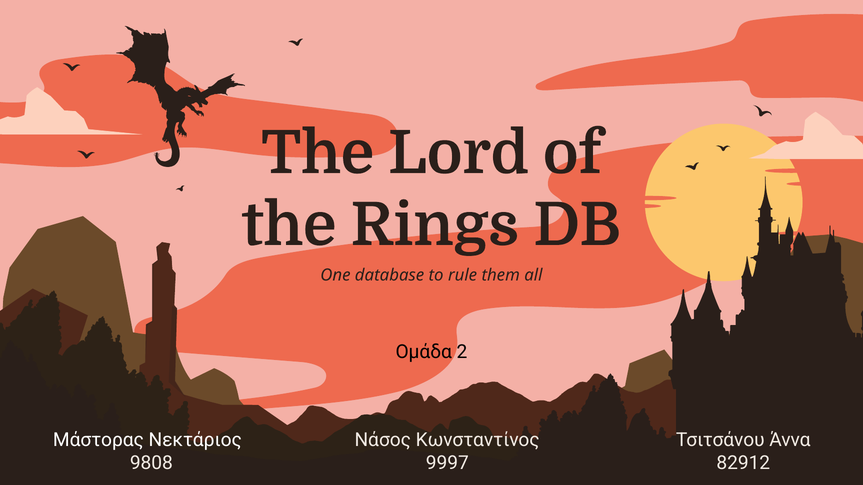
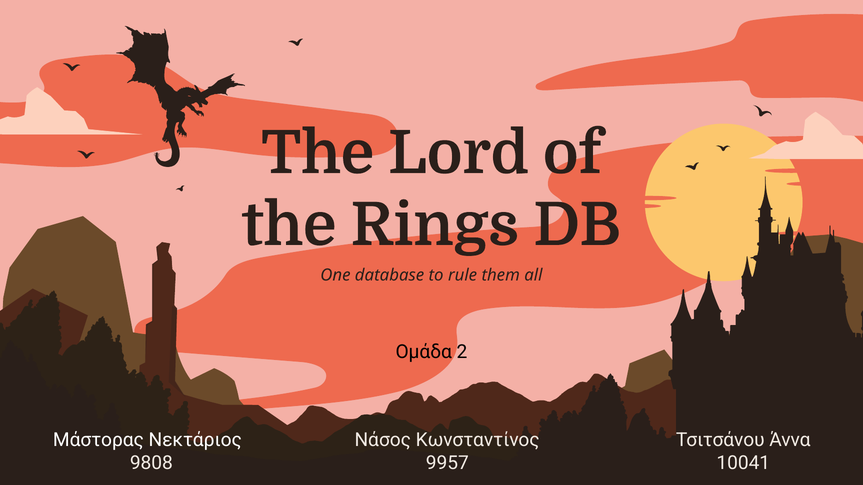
9997: 9997 -> 9957
82912: 82912 -> 10041
